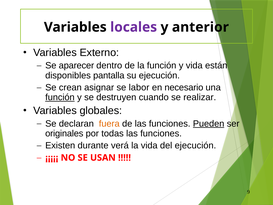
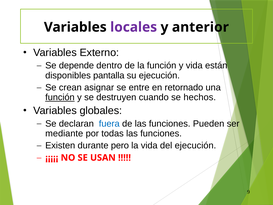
aparecer: aparecer -> depende
labor: labor -> entre
necesario: necesario -> retornado
realizar: realizar -> hechos
fuera colour: orange -> blue
Pueden underline: present -> none
originales: originales -> mediante
verá: verá -> pero
